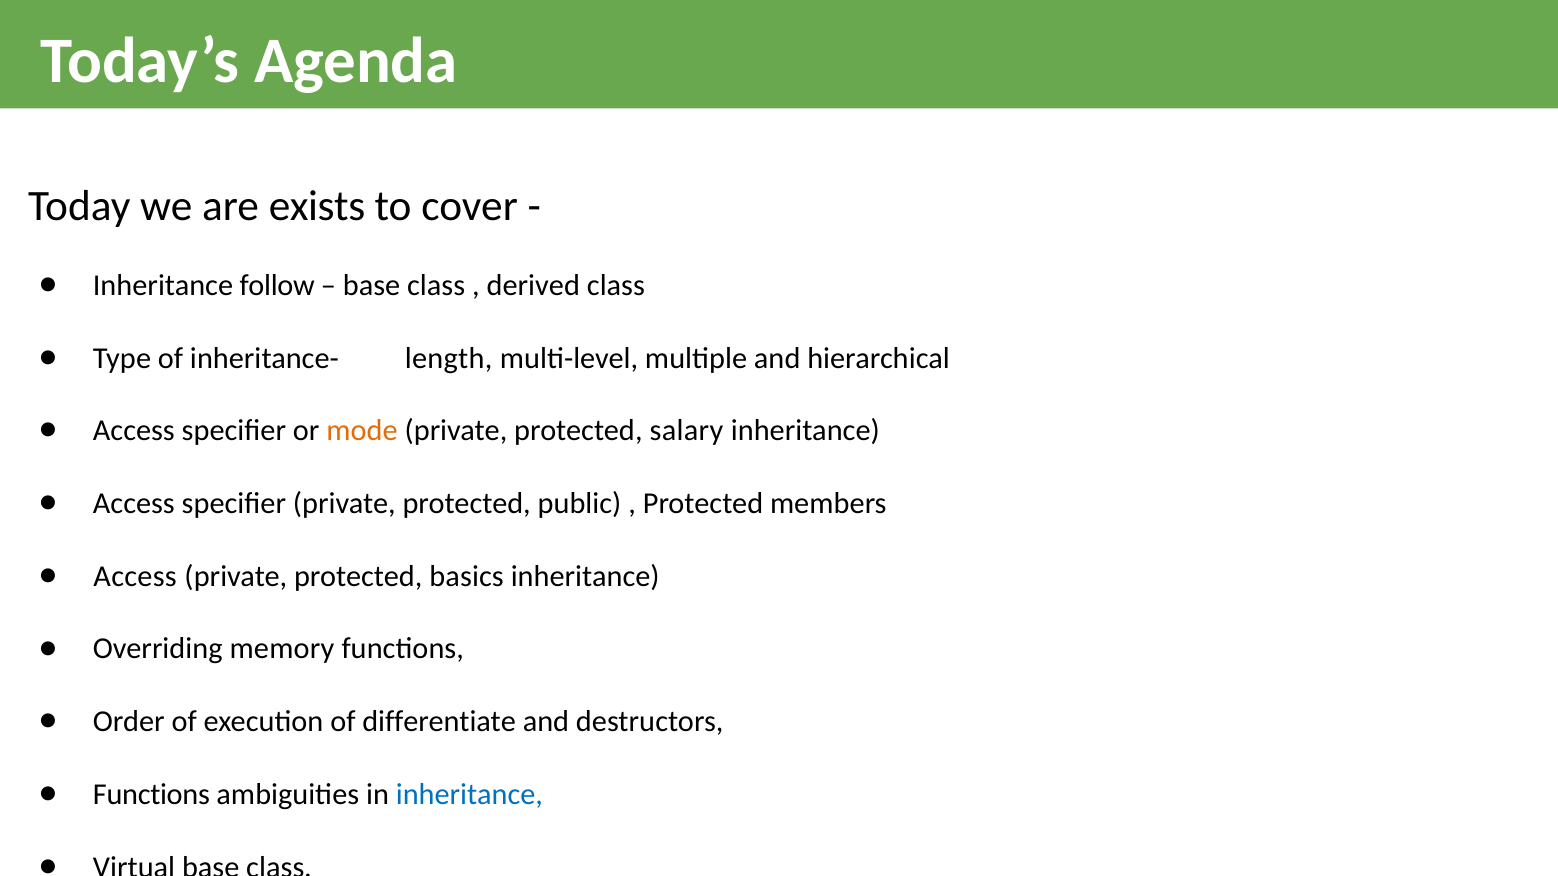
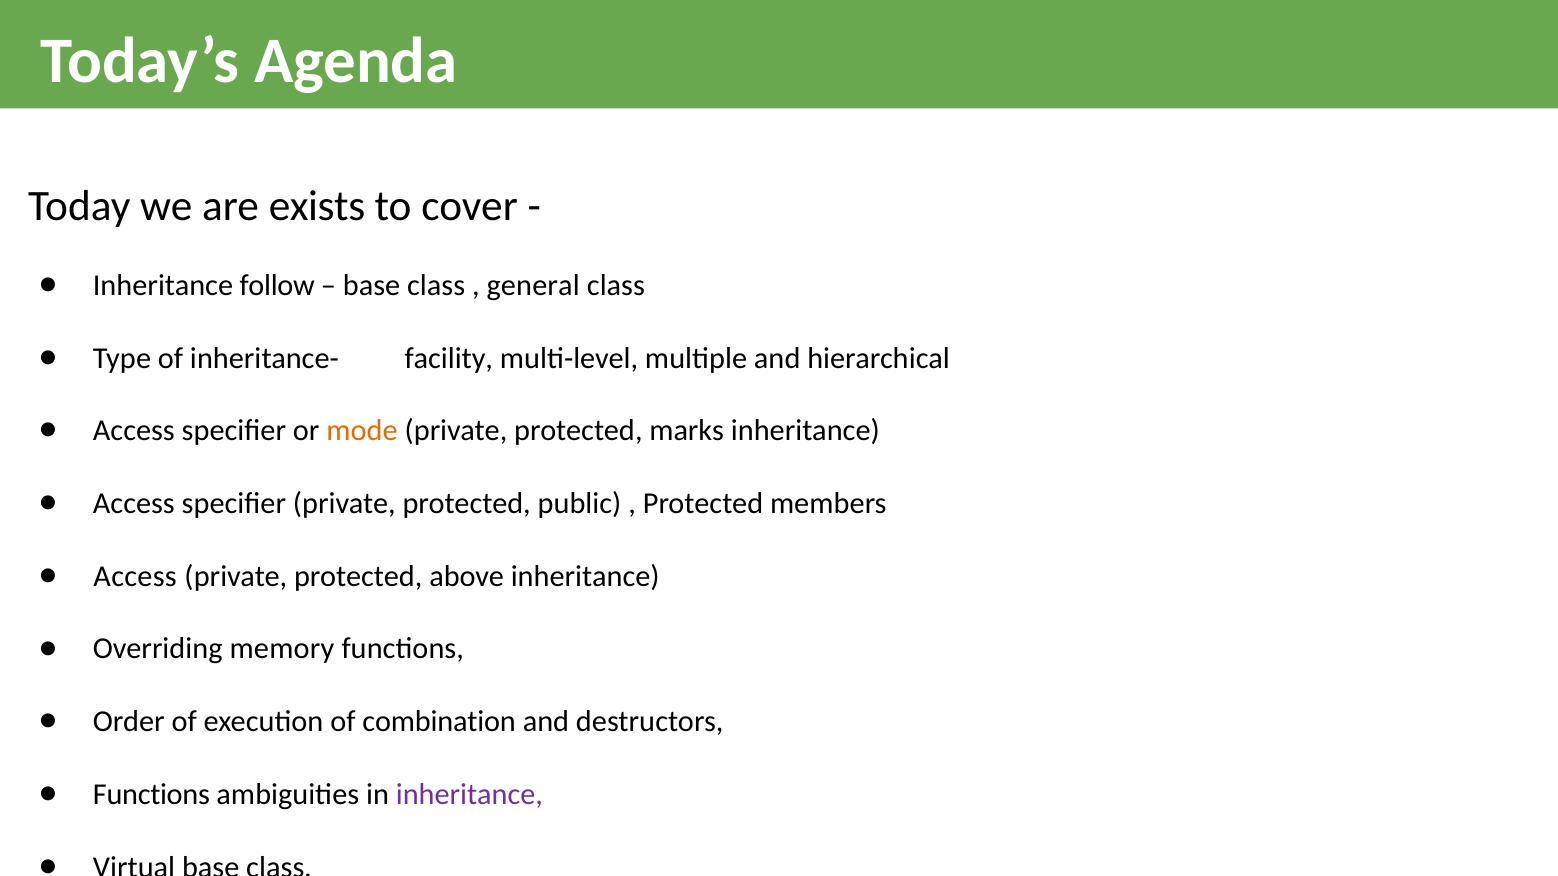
derived: derived -> general
length: length -> facility
salary: salary -> marks
basics: basics -> above
differentiate: differentiate -> combination
inheritance at (469, 795) colour: blue -> purple
